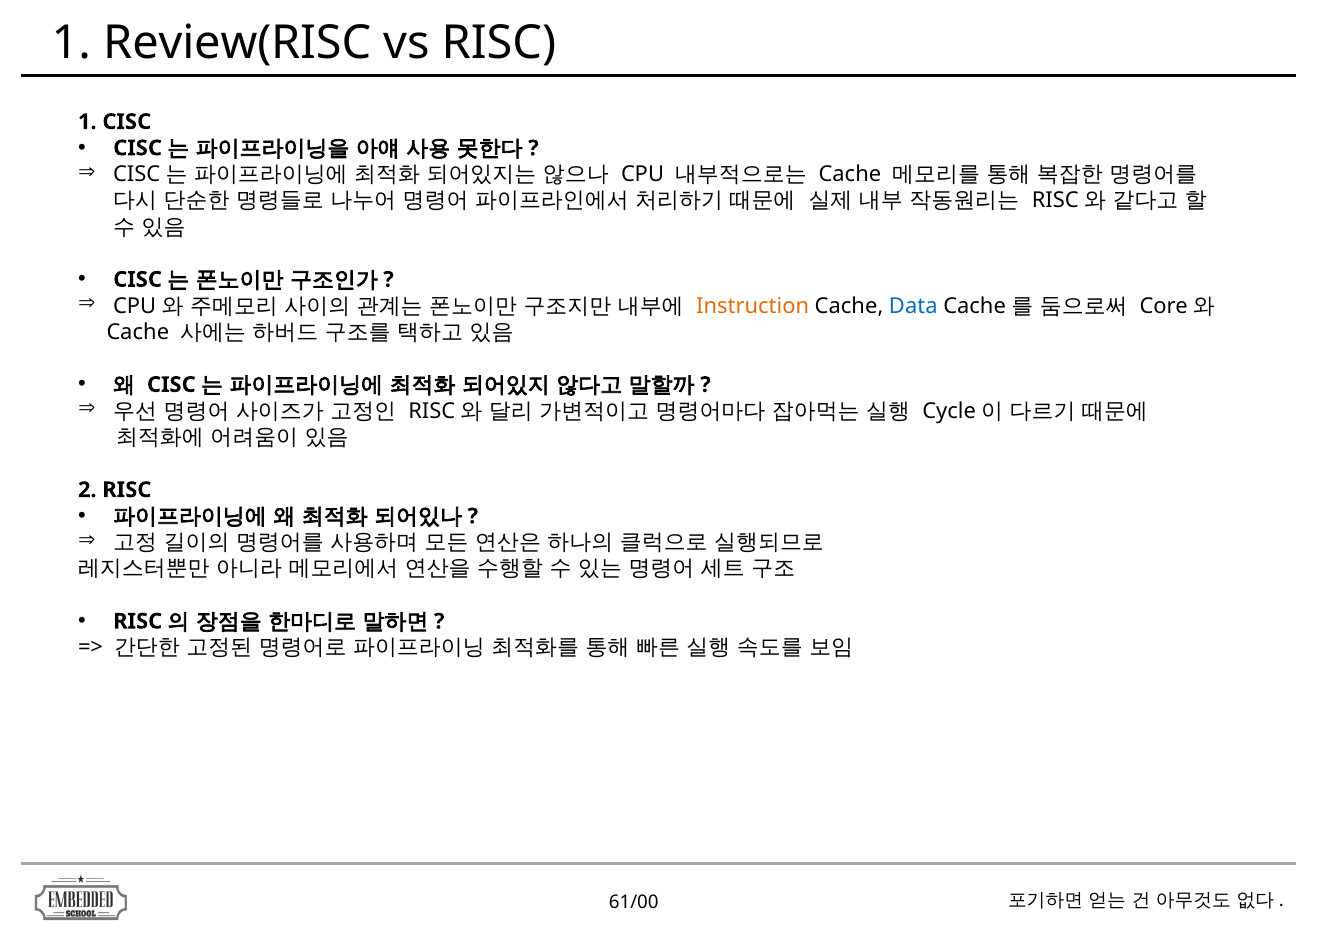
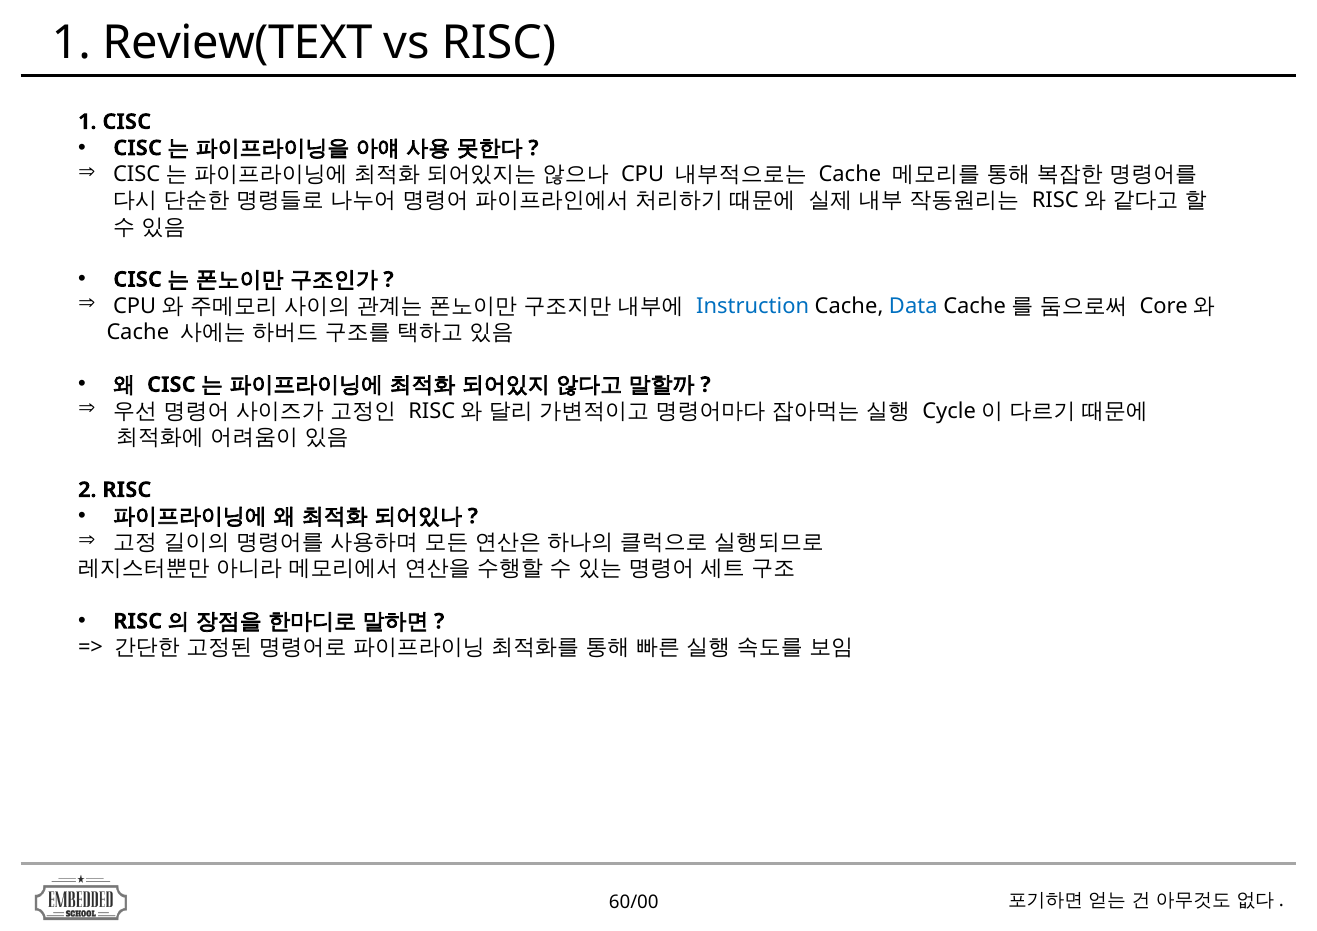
Review(RISC: Review(RISC -> Review(TEXT
Instruction colour: orange -> blue
61/00: 61/00 -> 60/00
